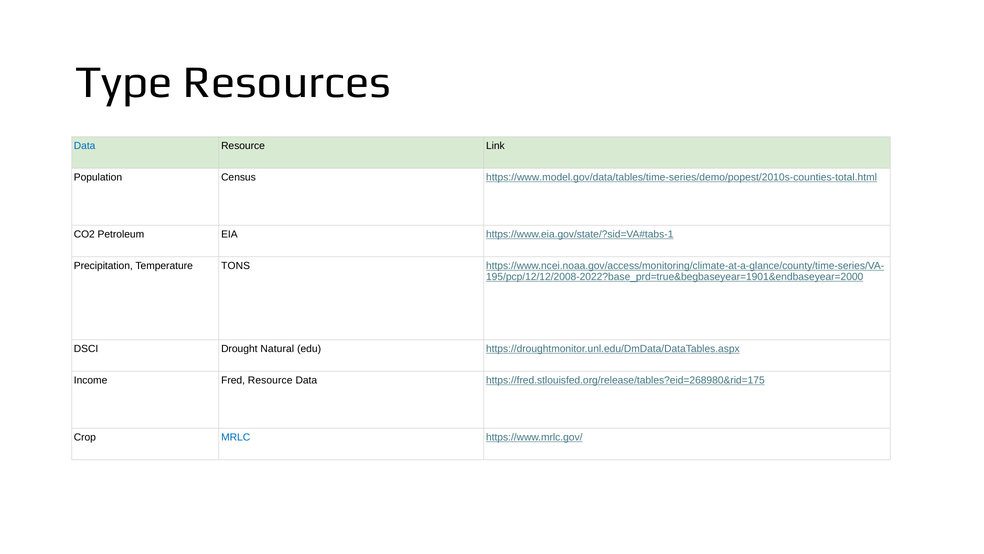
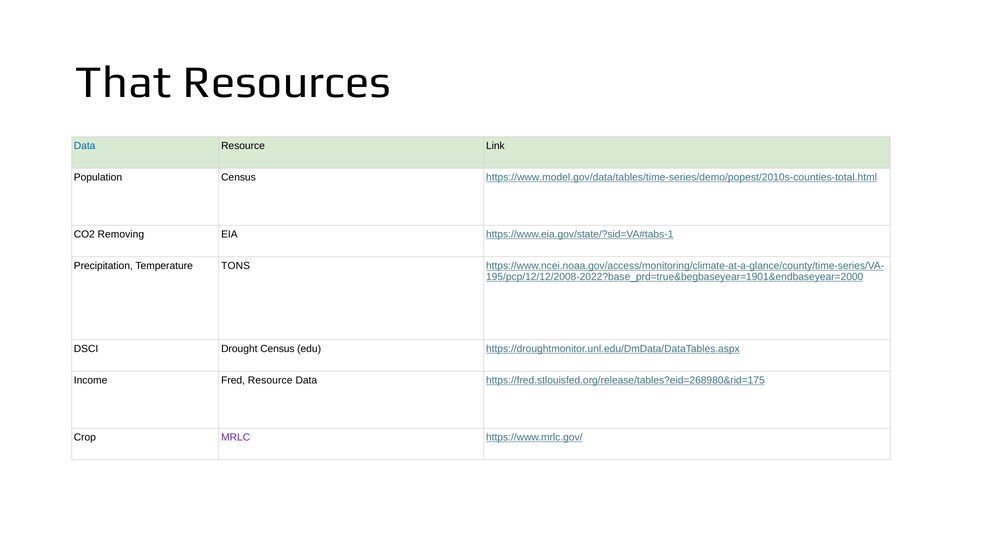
Type: Type -> That
Petroleum: Petroleum -> Removing
Drought Natural: Natural -> Census
MRLC colour: blue -> purple
